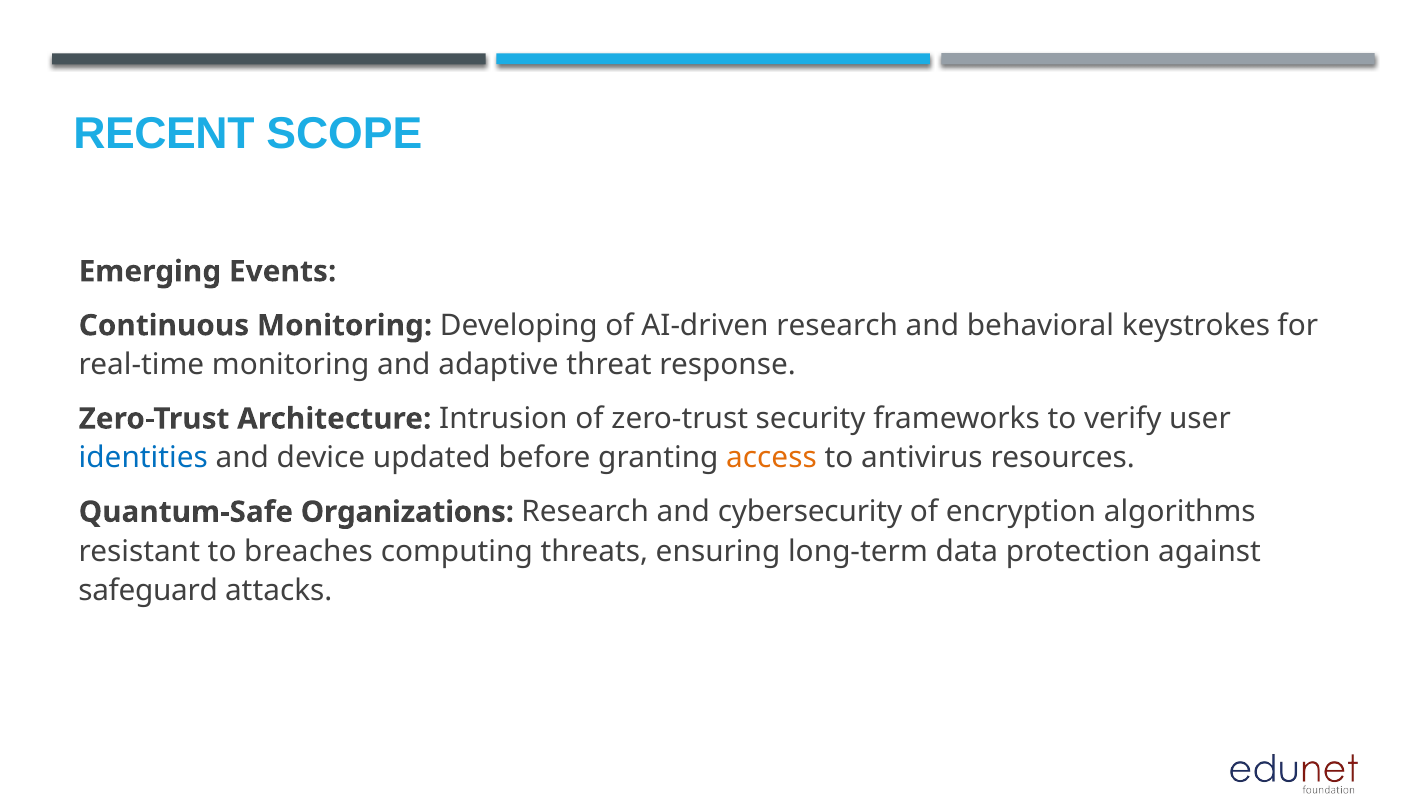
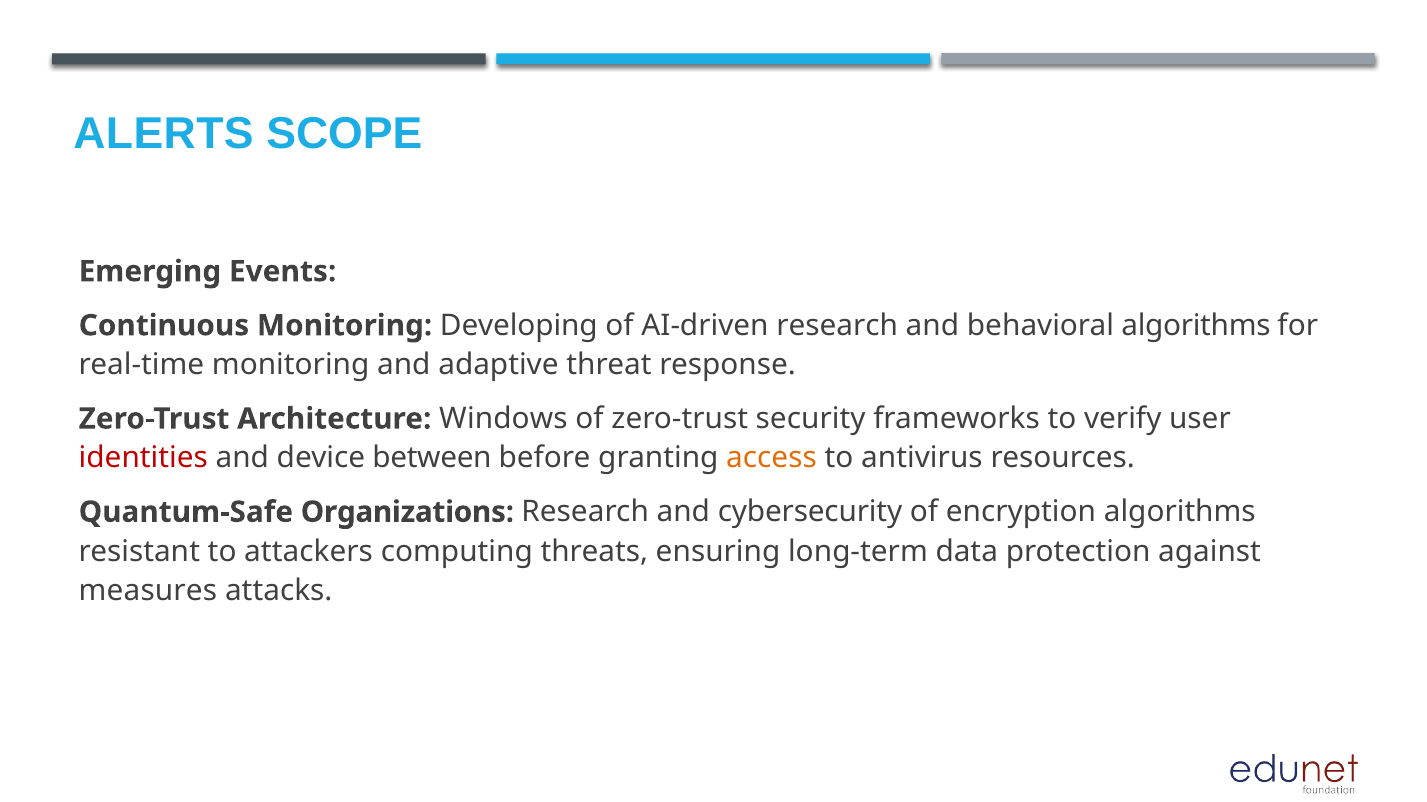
RECENT: RECENT -> ALERTS
behavioral keystrokes: keystrokes -> algorithms
Intrusion: Intrusion -> Windows
identities colour: blue -> red
updated: updated -> between
breaches: breaches -> attackers
safeguard: safeguard -> measures
